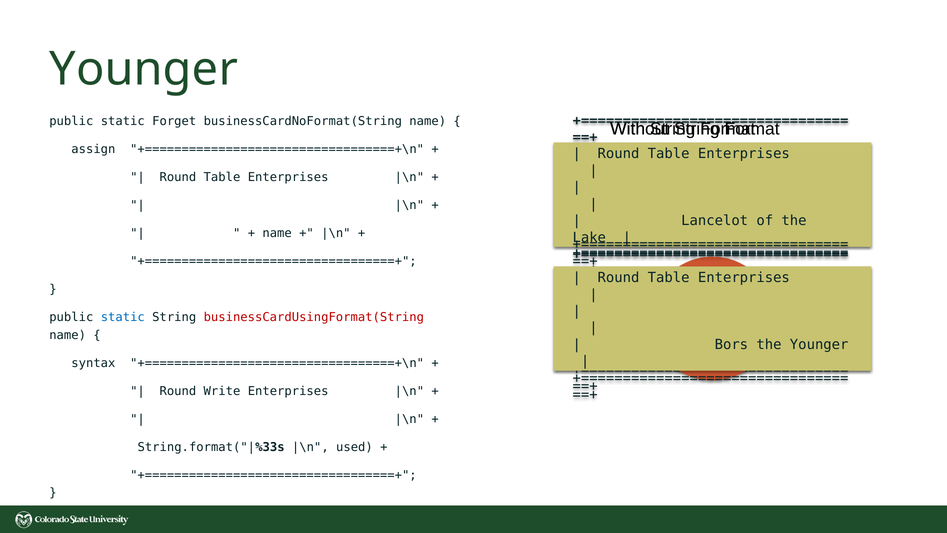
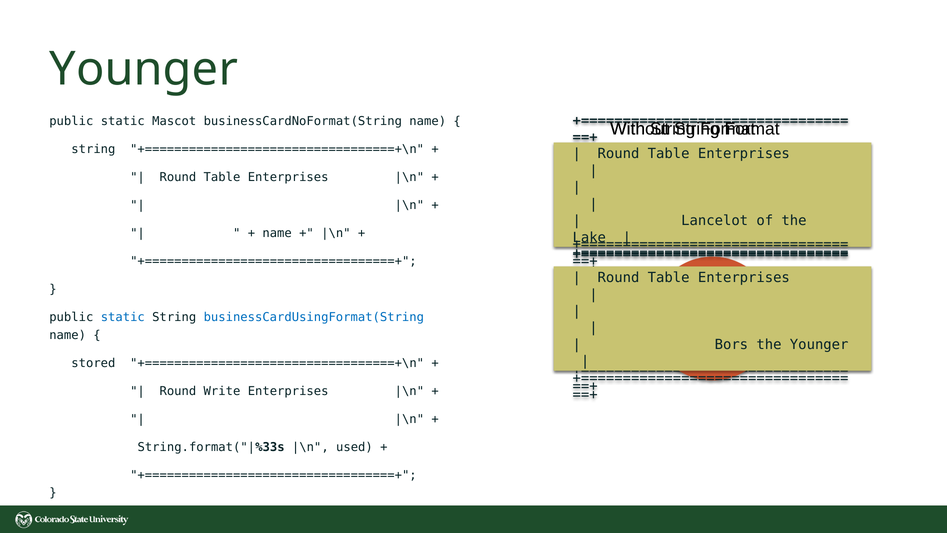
Forget: Forget -> Mascot
assign at (93, 149): assign -> string
businessCardUsingFormat(String colour: red -> blue
syntax: syntax -> stored
